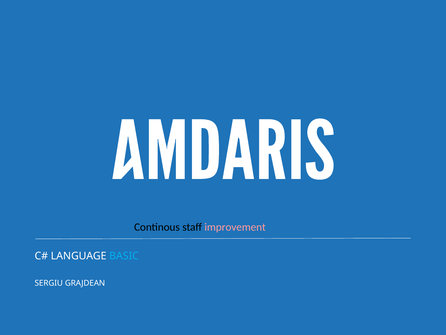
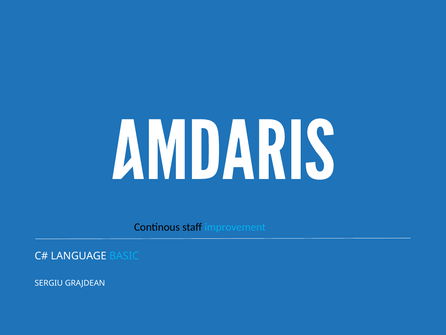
improvement colour: pink -> light blue
